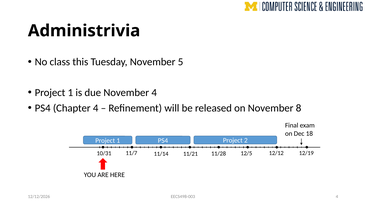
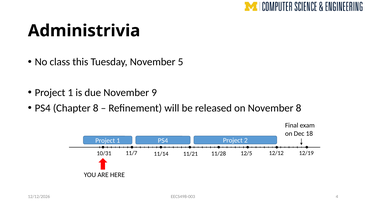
November 4: 4 -> 9
Chapter 4: 4 -> 8
